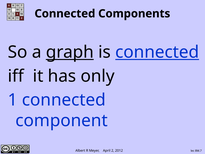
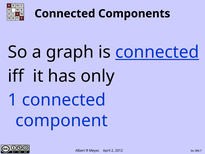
graph underline: present -> none
